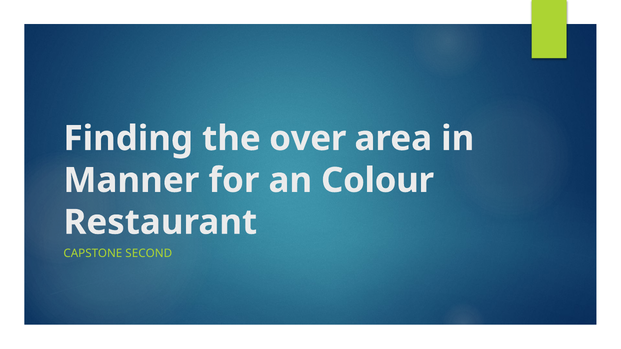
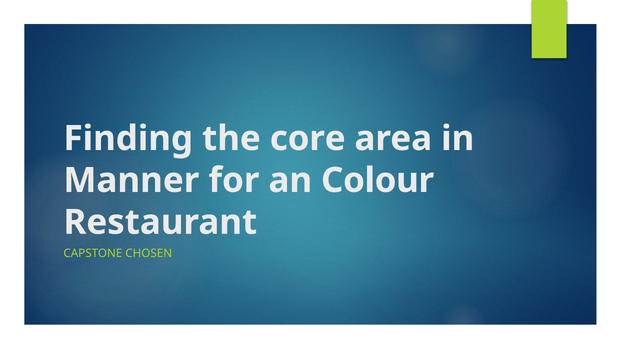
over: over -> core
SECOND: SECOND -> CHOSEN
